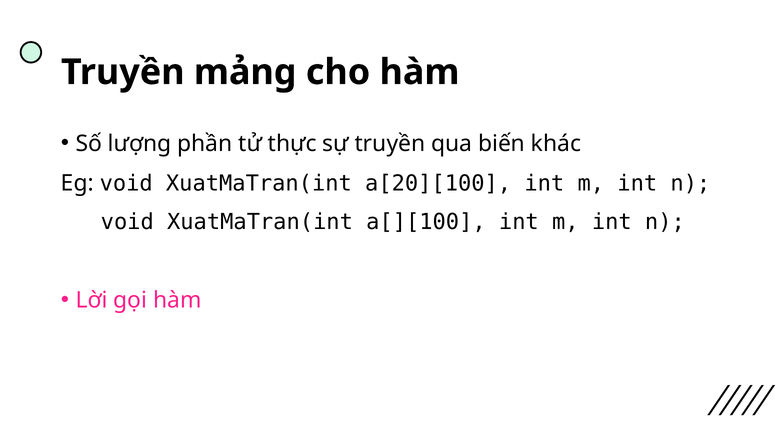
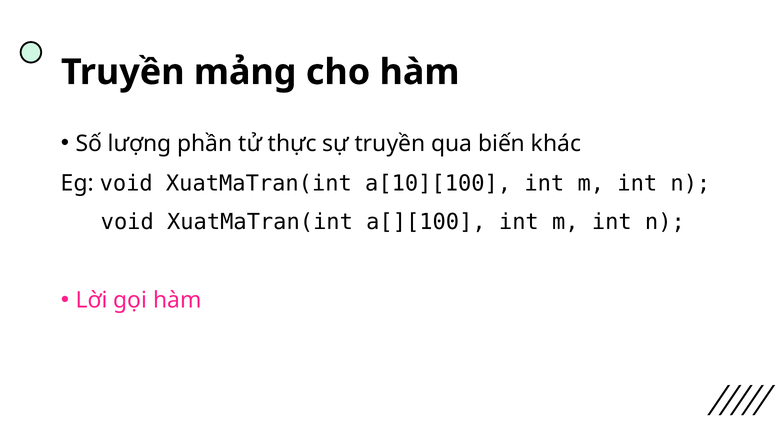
a[20][100: a[20][100 -> a[10][100
